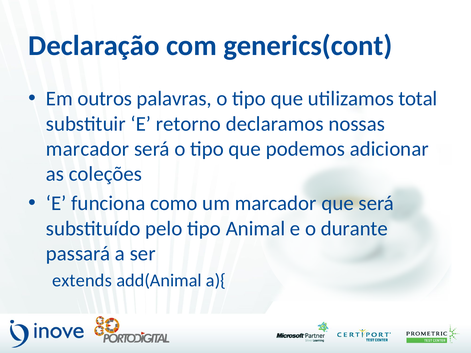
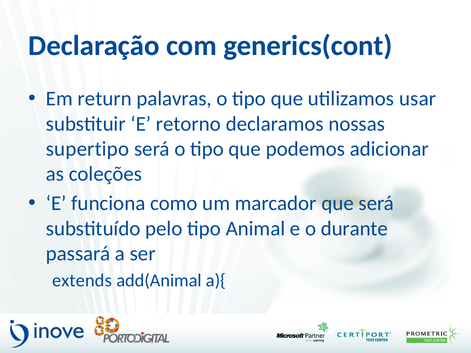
outros: outros -> return
total: total -> usar
marcador at (88, 149): marcador -> supertipo
